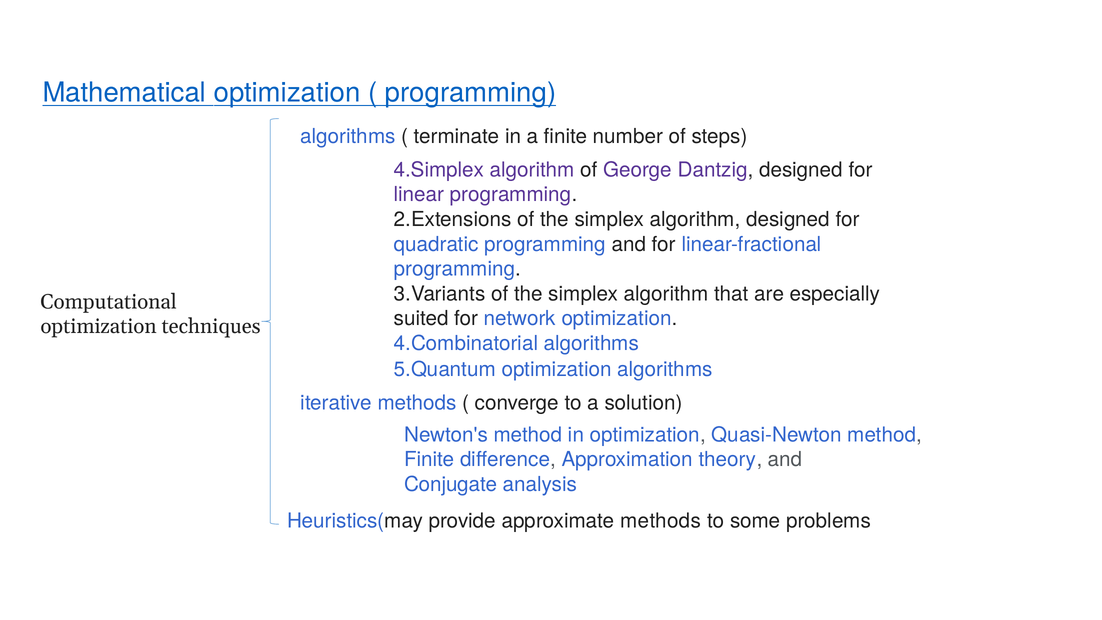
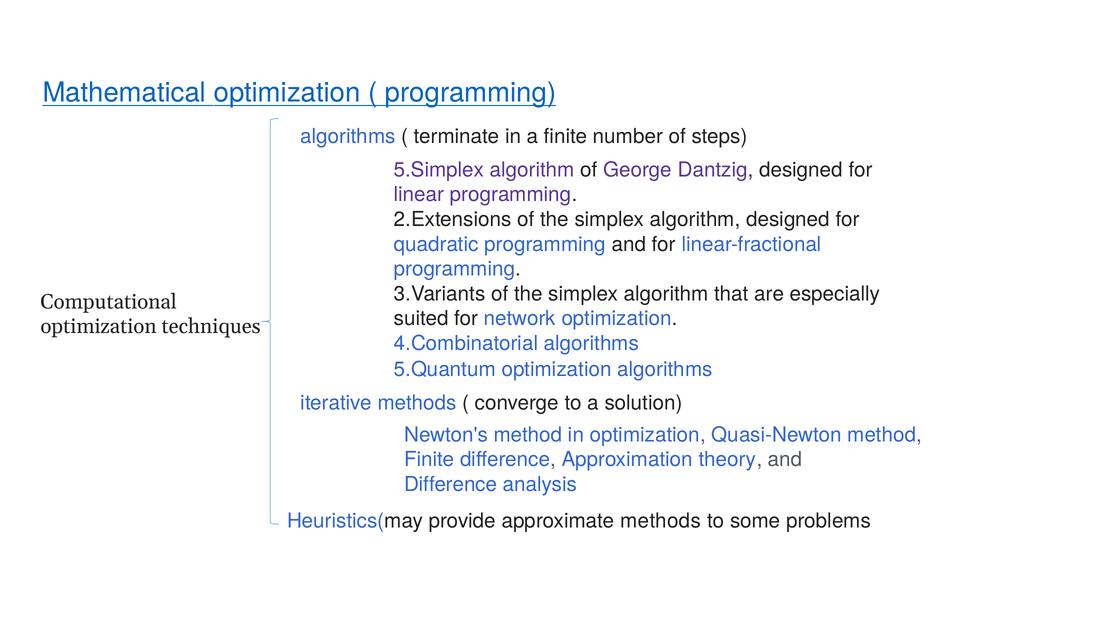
4.Simplex: 4.Simplex -> 5.Simplex
Conjugate at (451, 484): Conjugate -> Difference
